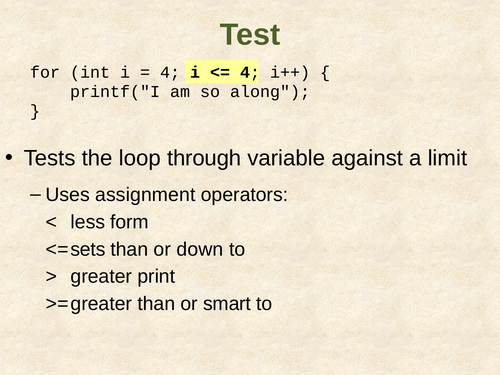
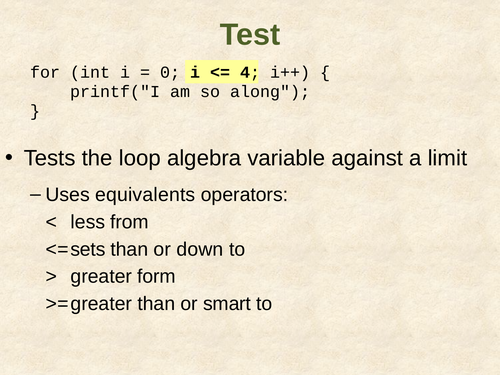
4 at (170, 72): 4 -> 0
through: through -> algebra
assignment: assignment -> equivalents
form: form -> from
print: print -> form
